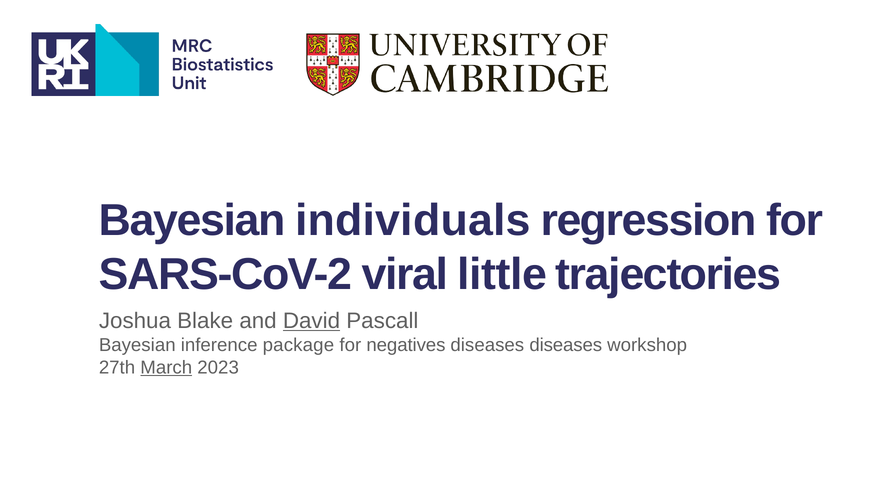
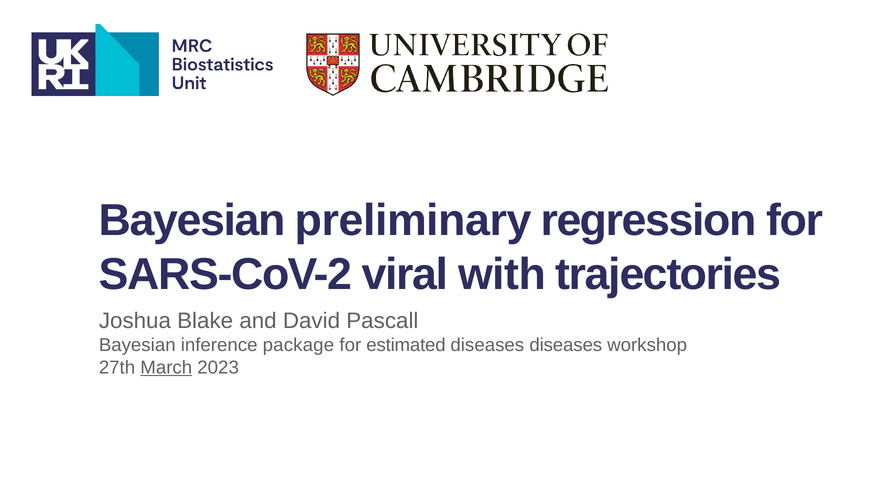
individuals: individuals -> preliminary
little: little -> with
David underline: present -> none
negatives: negatives -> estimated
